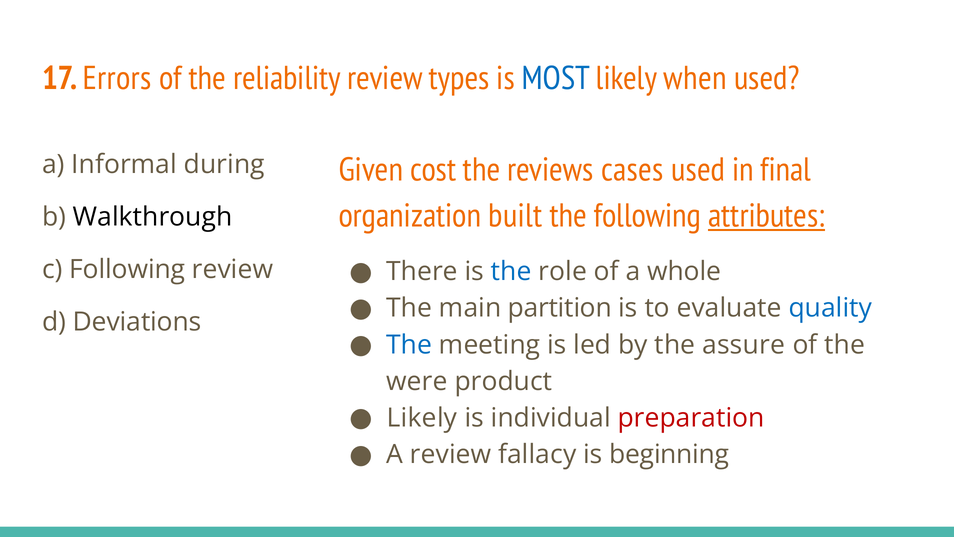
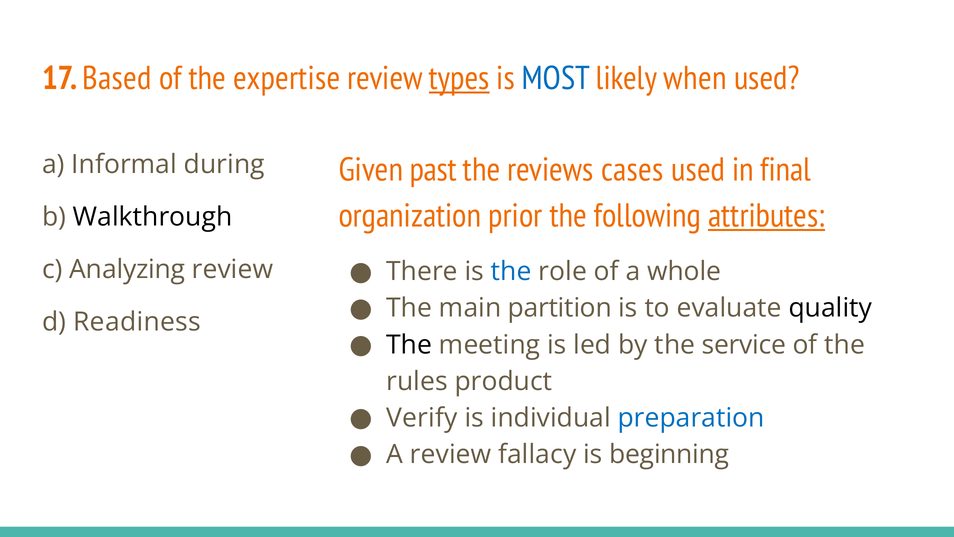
Errors: Errors -> Based
reliability: reliability -> expertise
types underline: none -> present
cost: cost -> past
built: built -> prior
c Following: Following -> Analyzing
quality colour: blue -> black
Deviations: Deviations -> Readiness
The at (409, 345) colour: blue -> black
assure: assure -> service
were: were -> rules
Likely at (422, 418): Likely -> Verify
preparation colour: red -> blue
